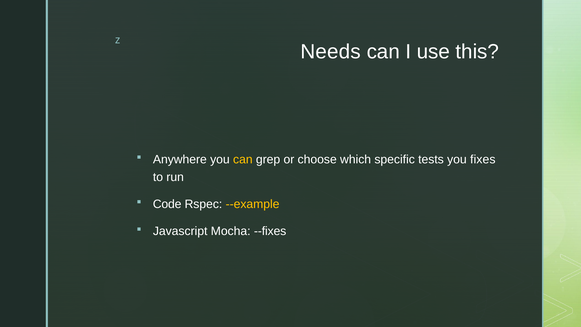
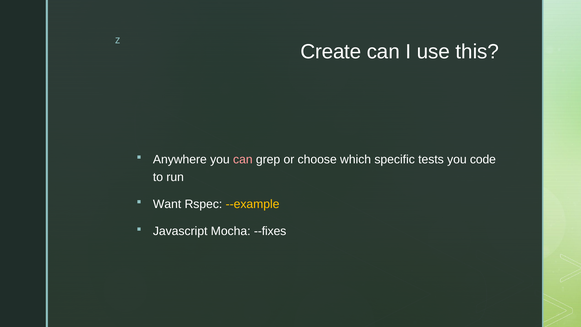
Needs: Needs -> Create
can at (243, 159) colour: yellow -> pink
fixes: fixes -> code
Code: Code -> Want
